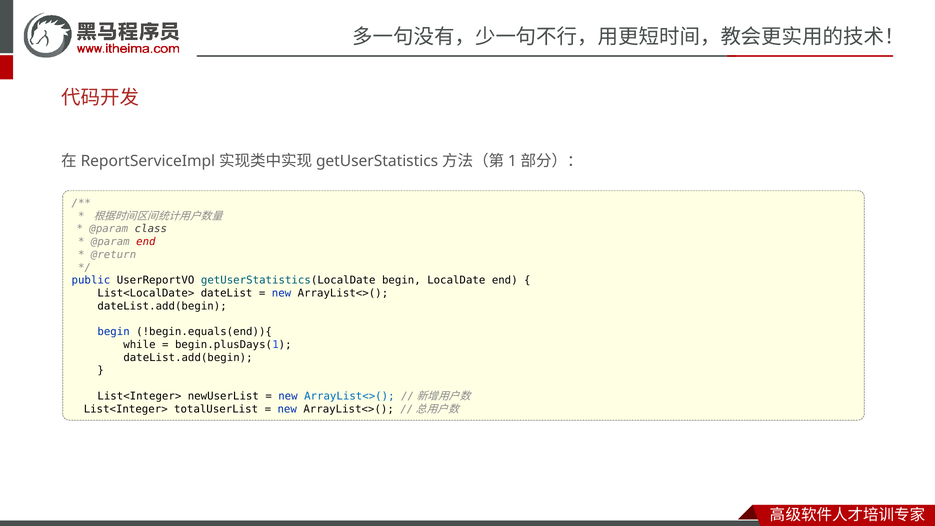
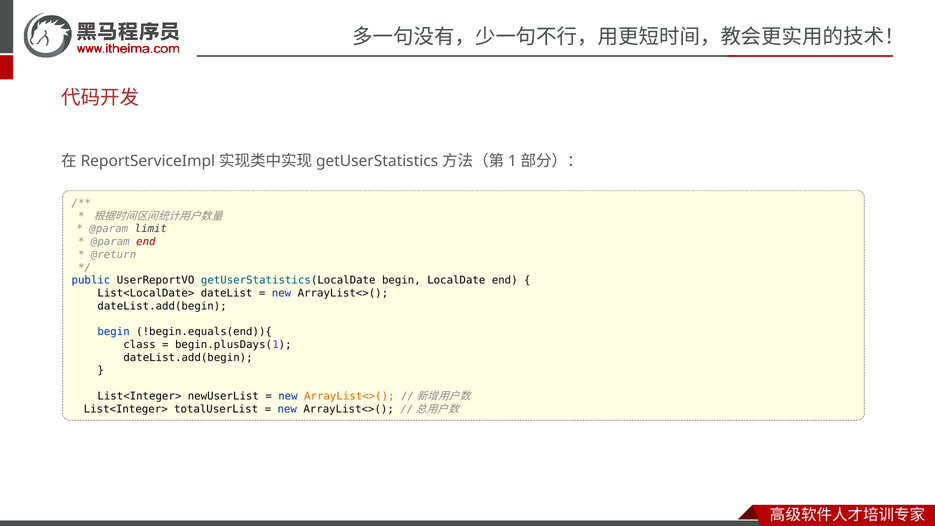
class: class -> limit
while: while -> class
ArrayList<>( at (349, 396) colour: blue -> orange
